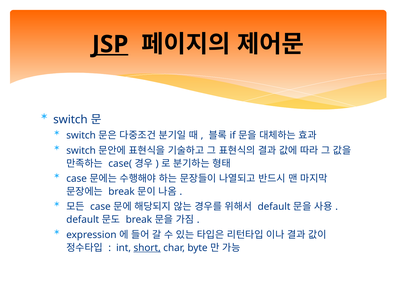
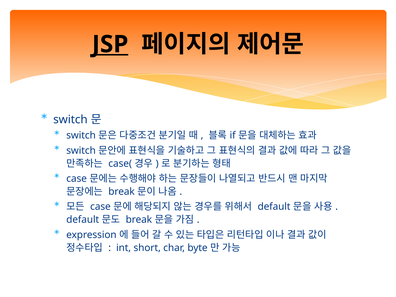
short underline: present -> none
